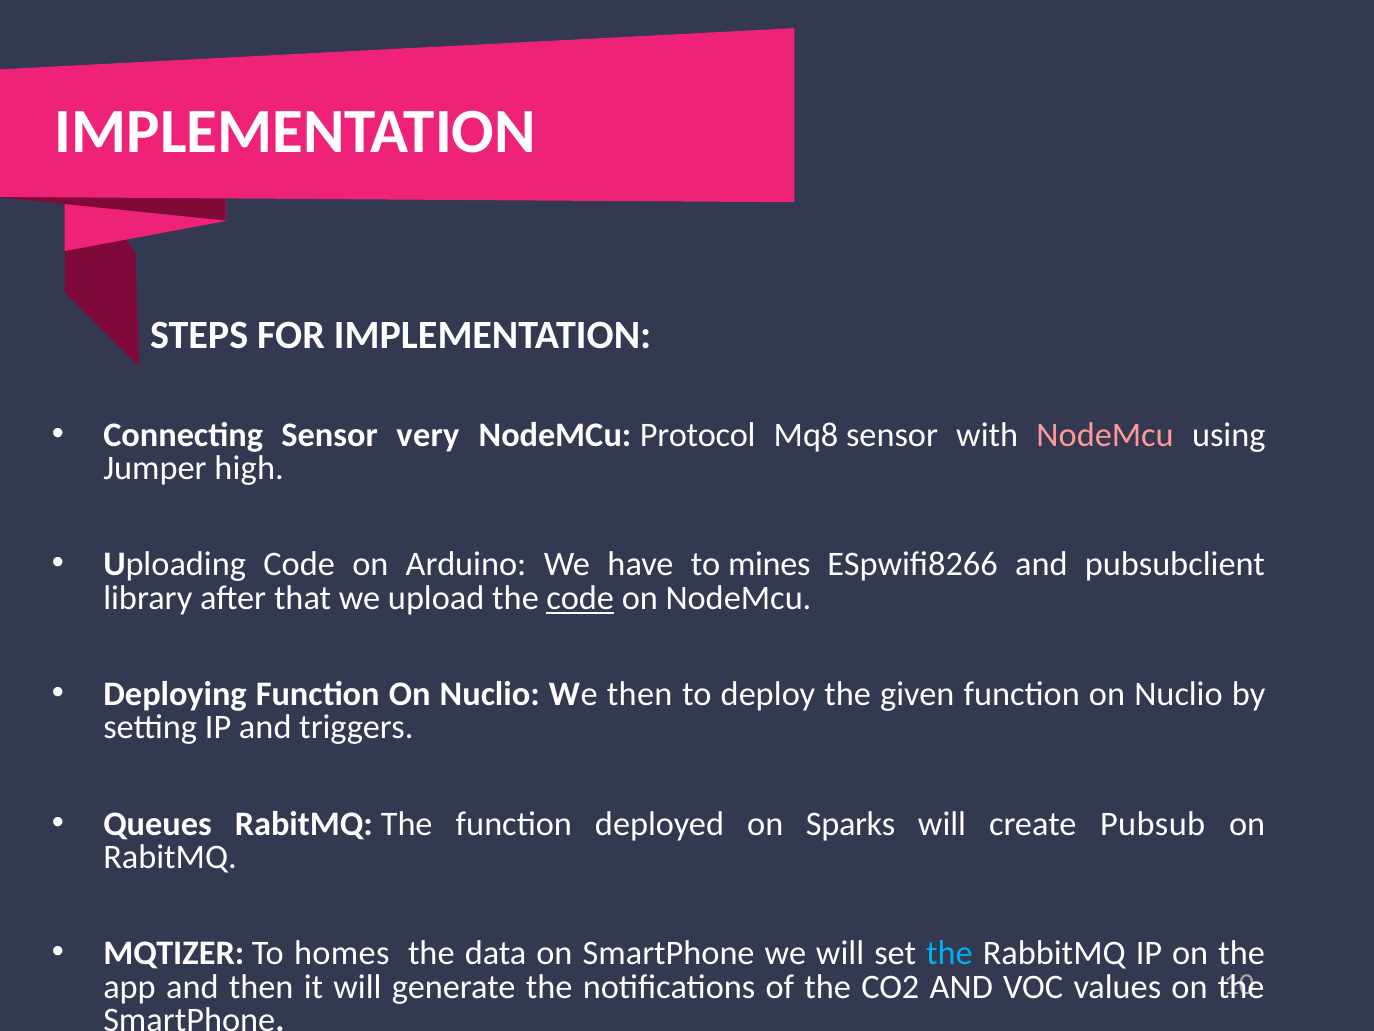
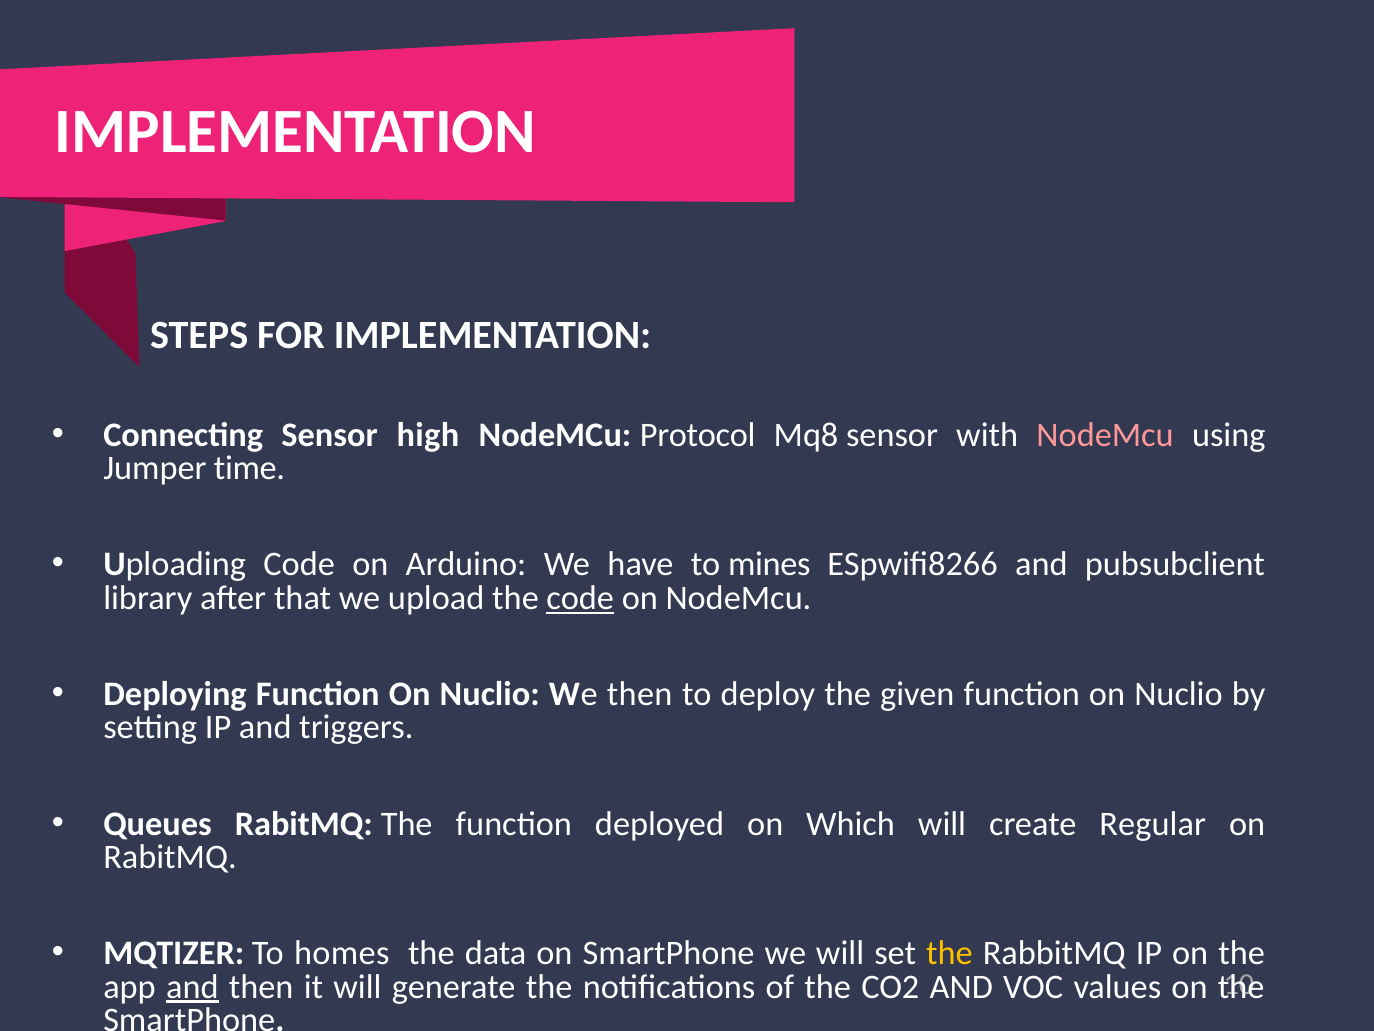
very: very -> high
high: high -> time
Sparks: Sparks -> Which
Pubsub: Pubsub -> Regular
the at (949, 953) colour: light blue -> yellow
and at (192, 986) underline: none -> present
